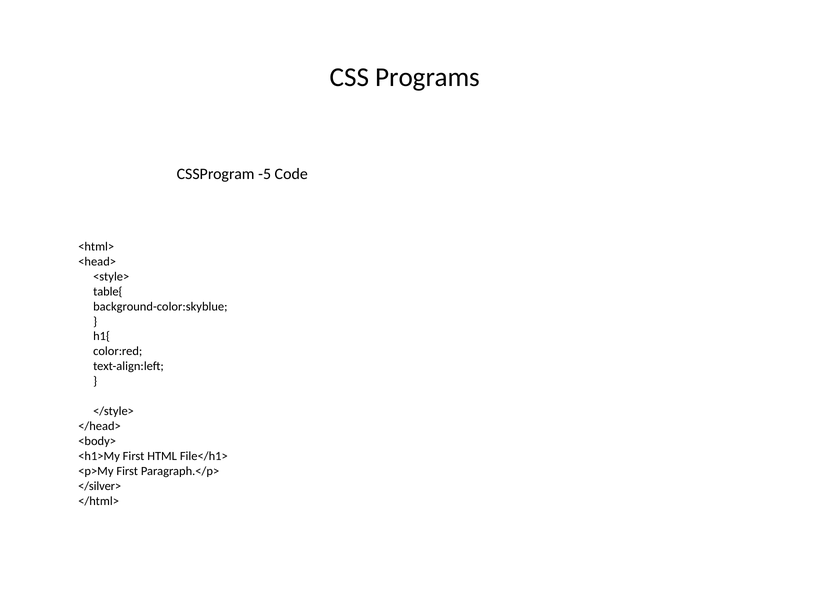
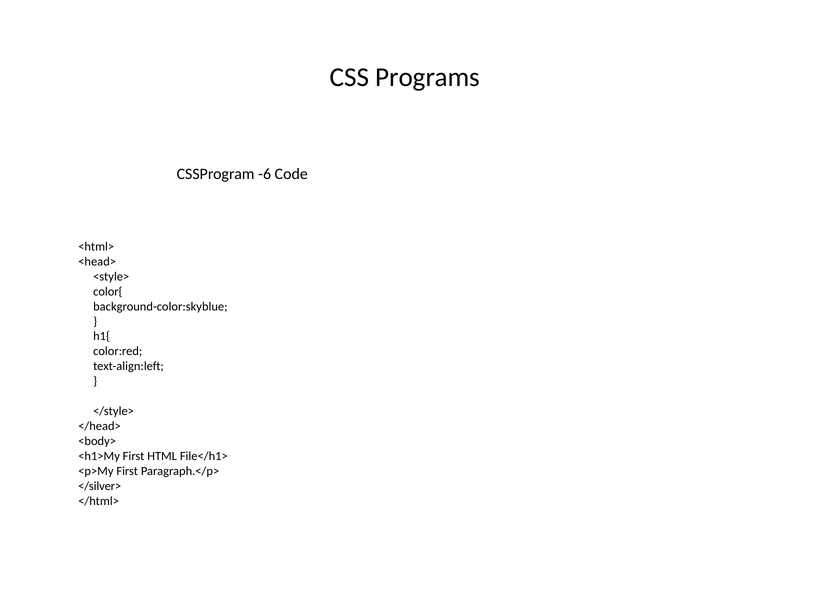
-5: -5 -> -6
table{: table{ -> color{
